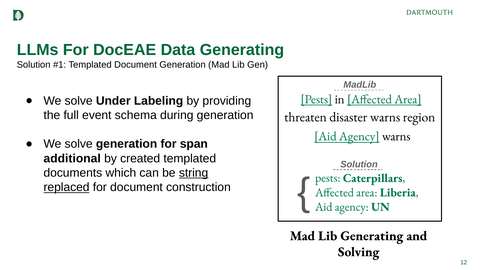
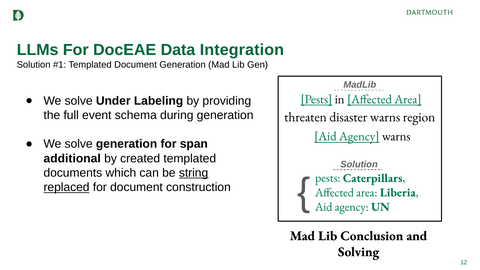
Data Generating: Generating -> Integration
Lib Generating: Generating -> Conclusion
